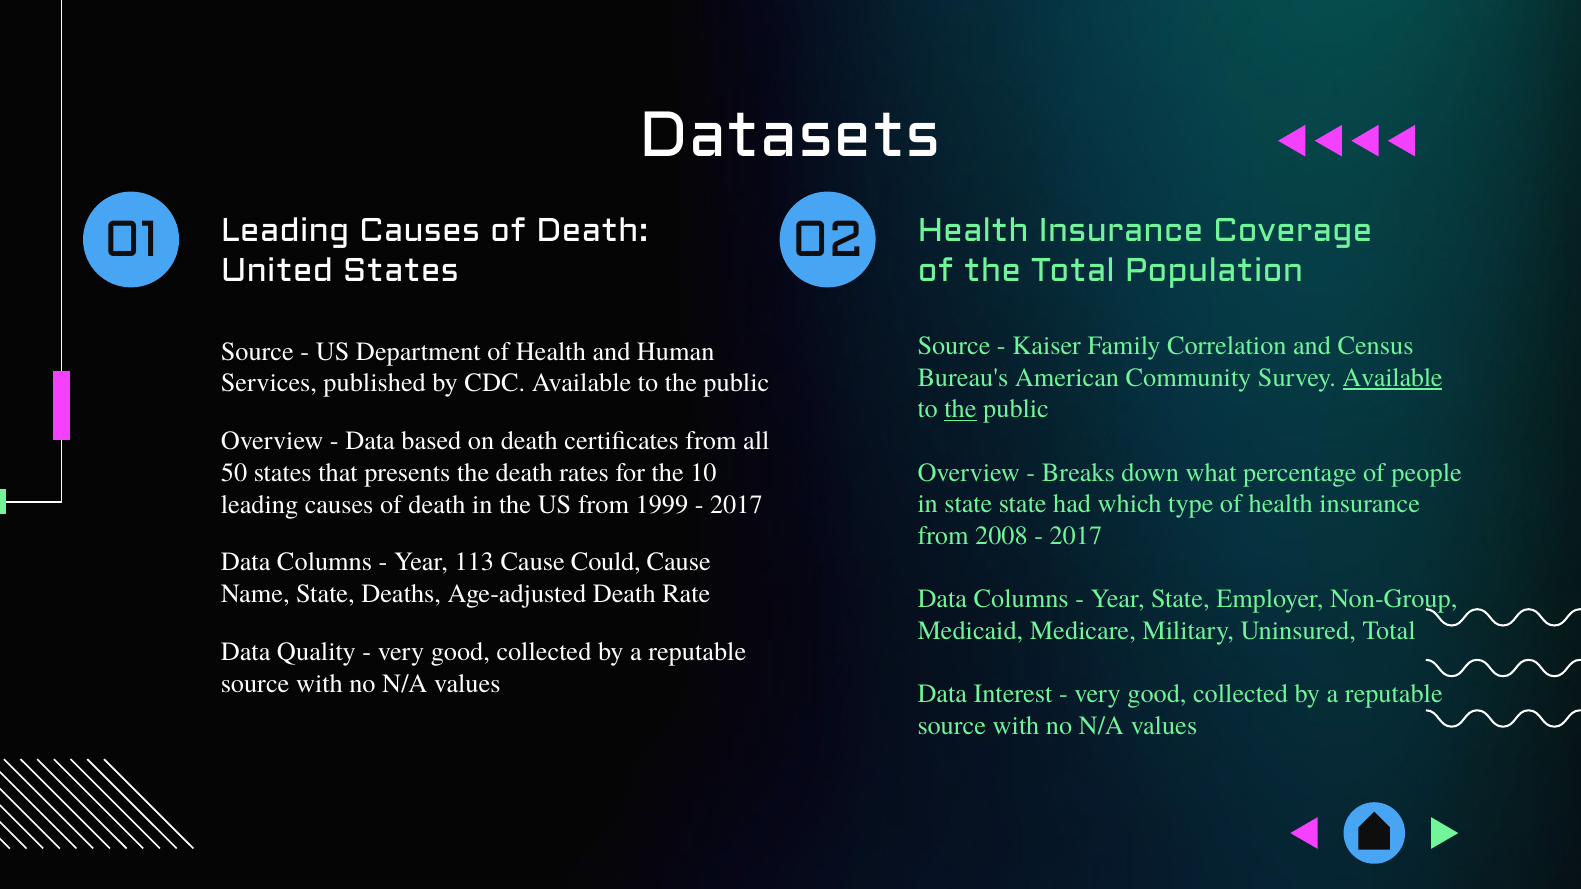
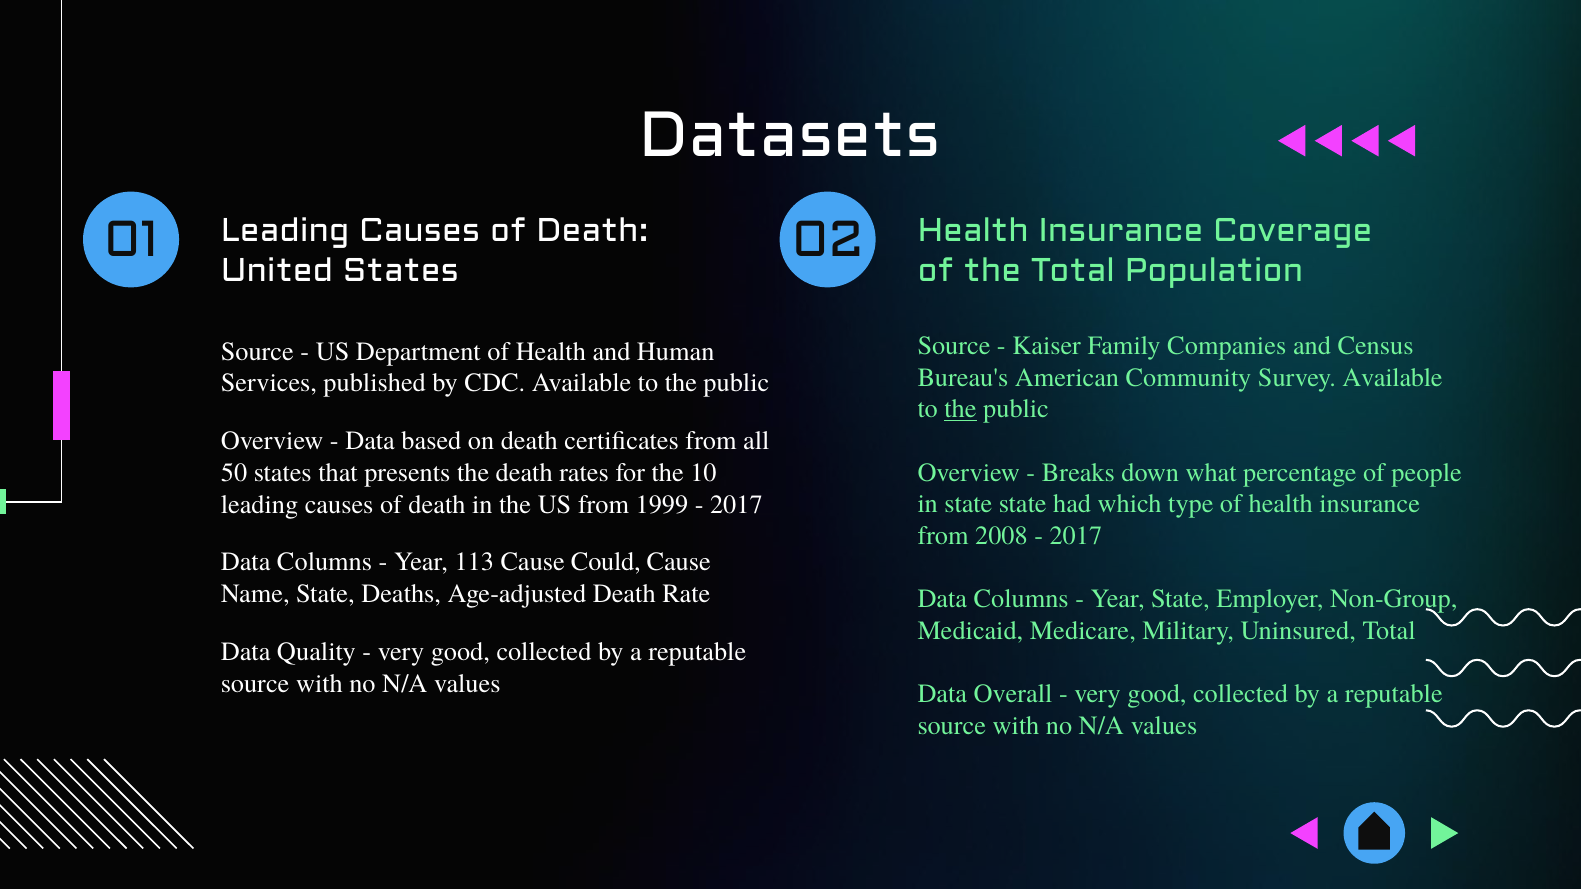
Correlation: Correlation -> Companies
Available at (1392, 378) underline: present -> none
Interest: Interest -> Overall
